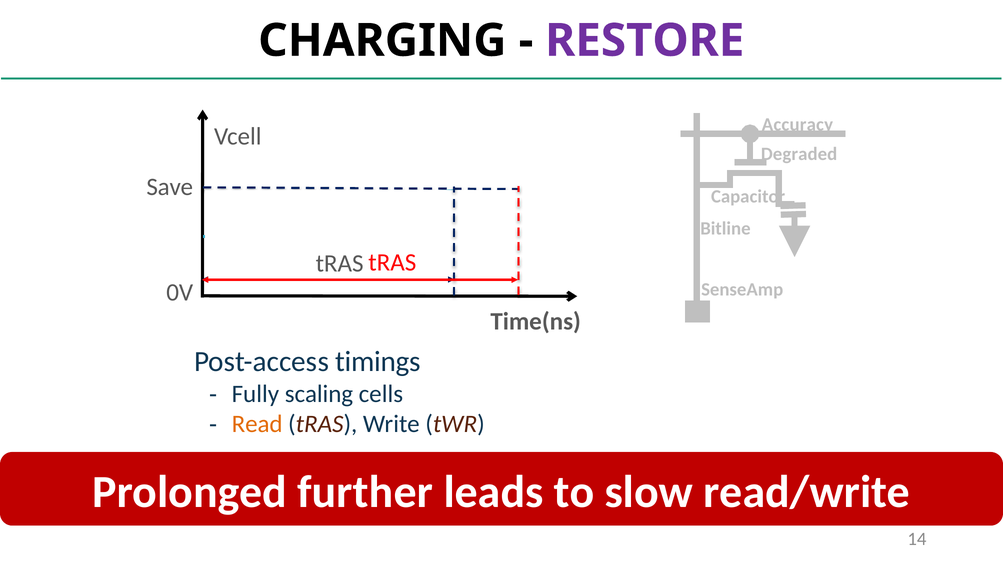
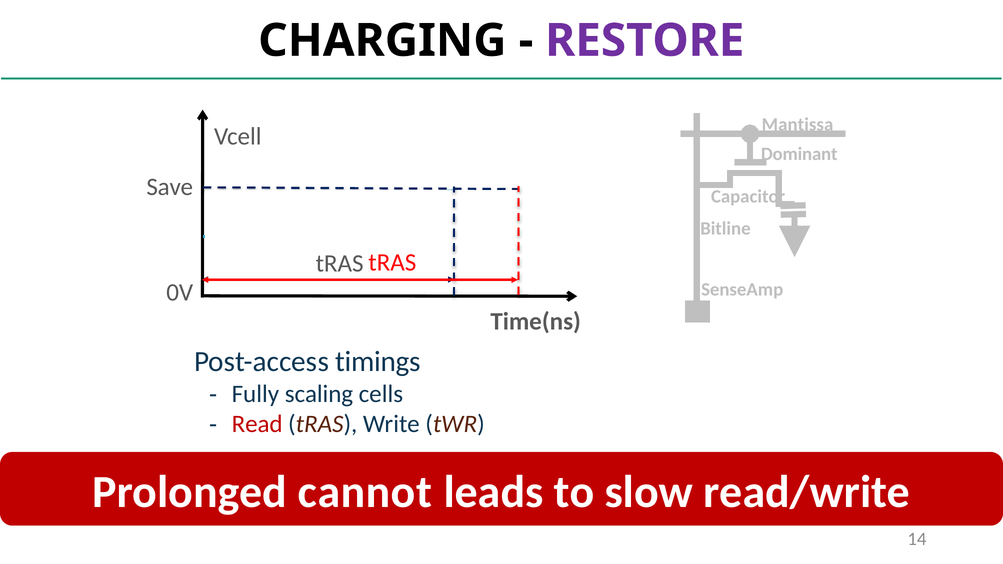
Accuracy: Accuracy -> Mantissa
Degraded: Degraded -> Dominant
Read colour: orange -> red
further: further -> cannot
